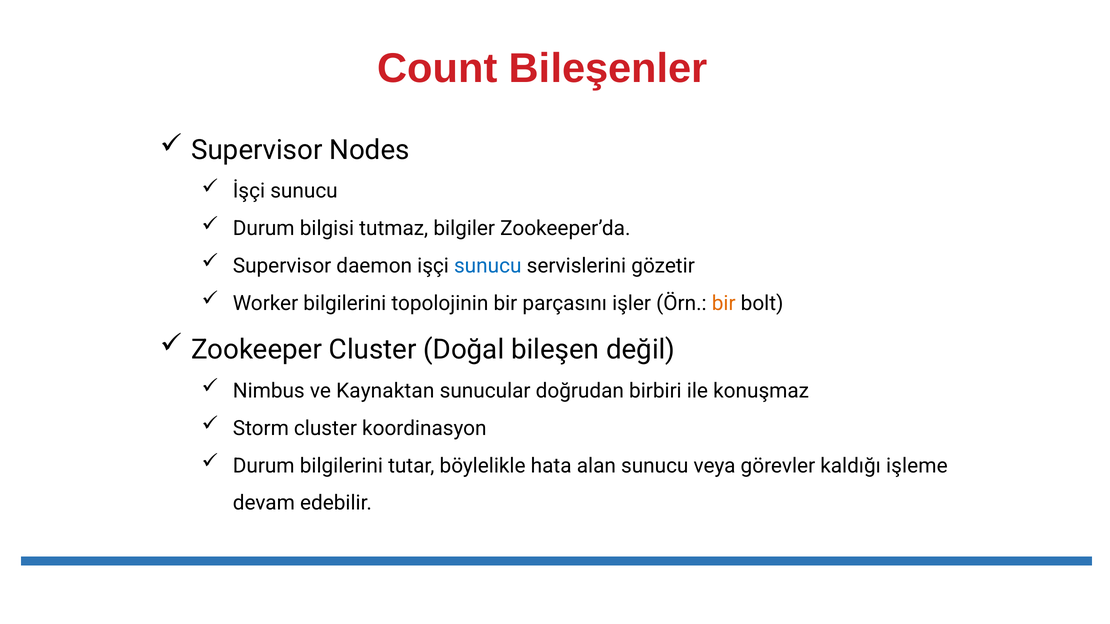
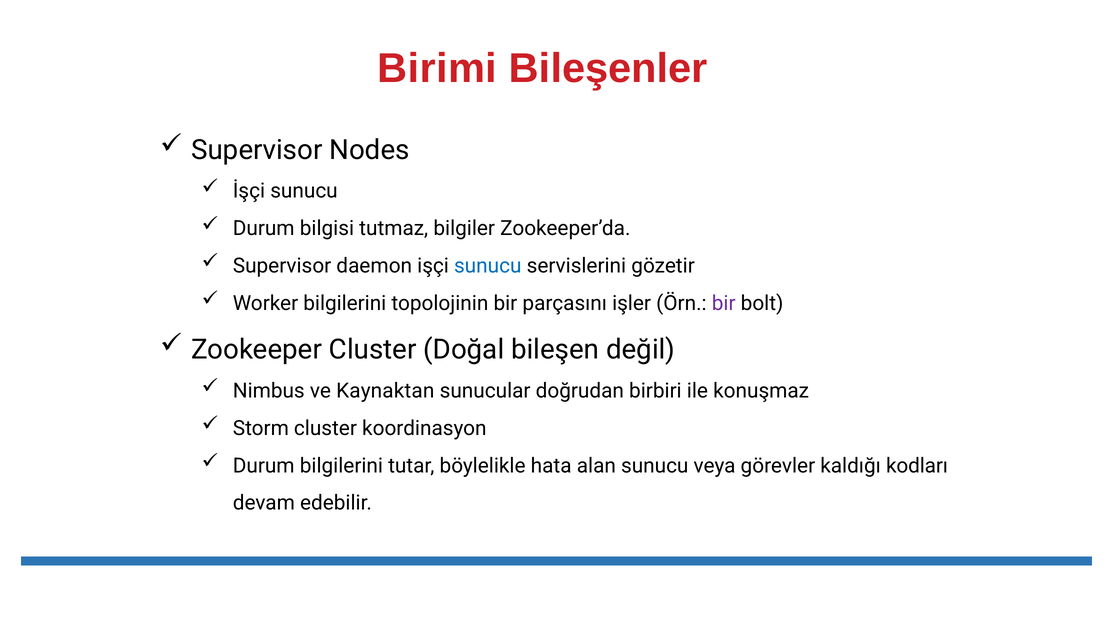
Count: Count -> Birimi
bir at (724, 304) colour: orange -> purple
işleme: işleme -> kodları
